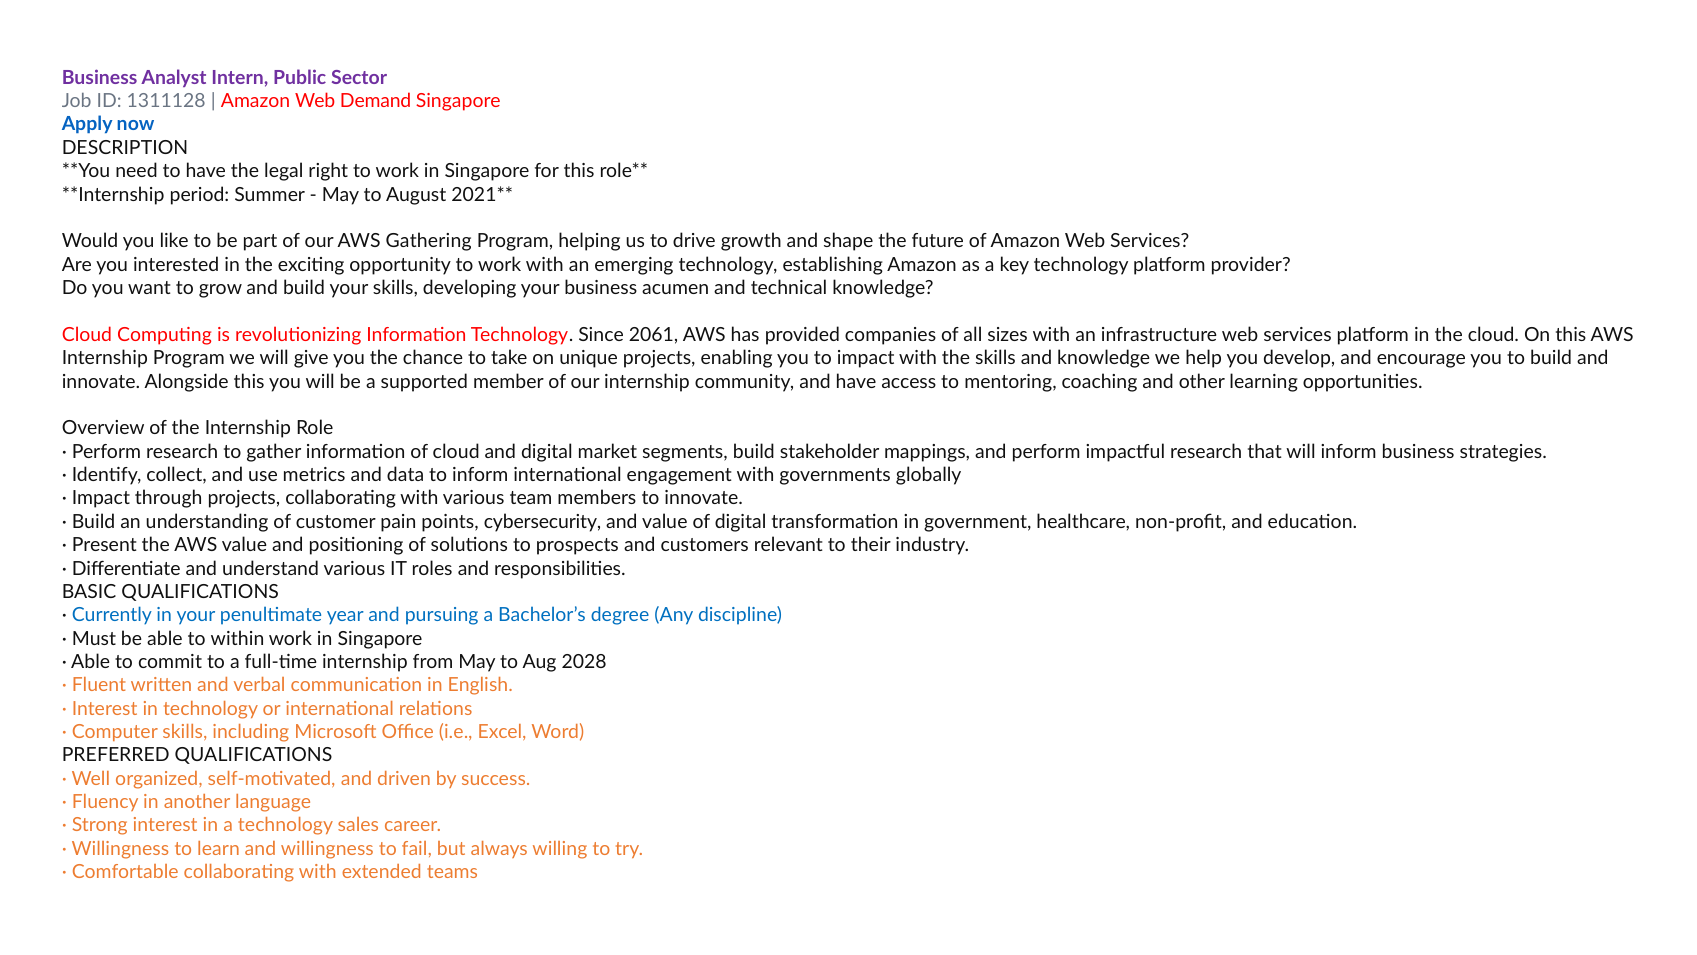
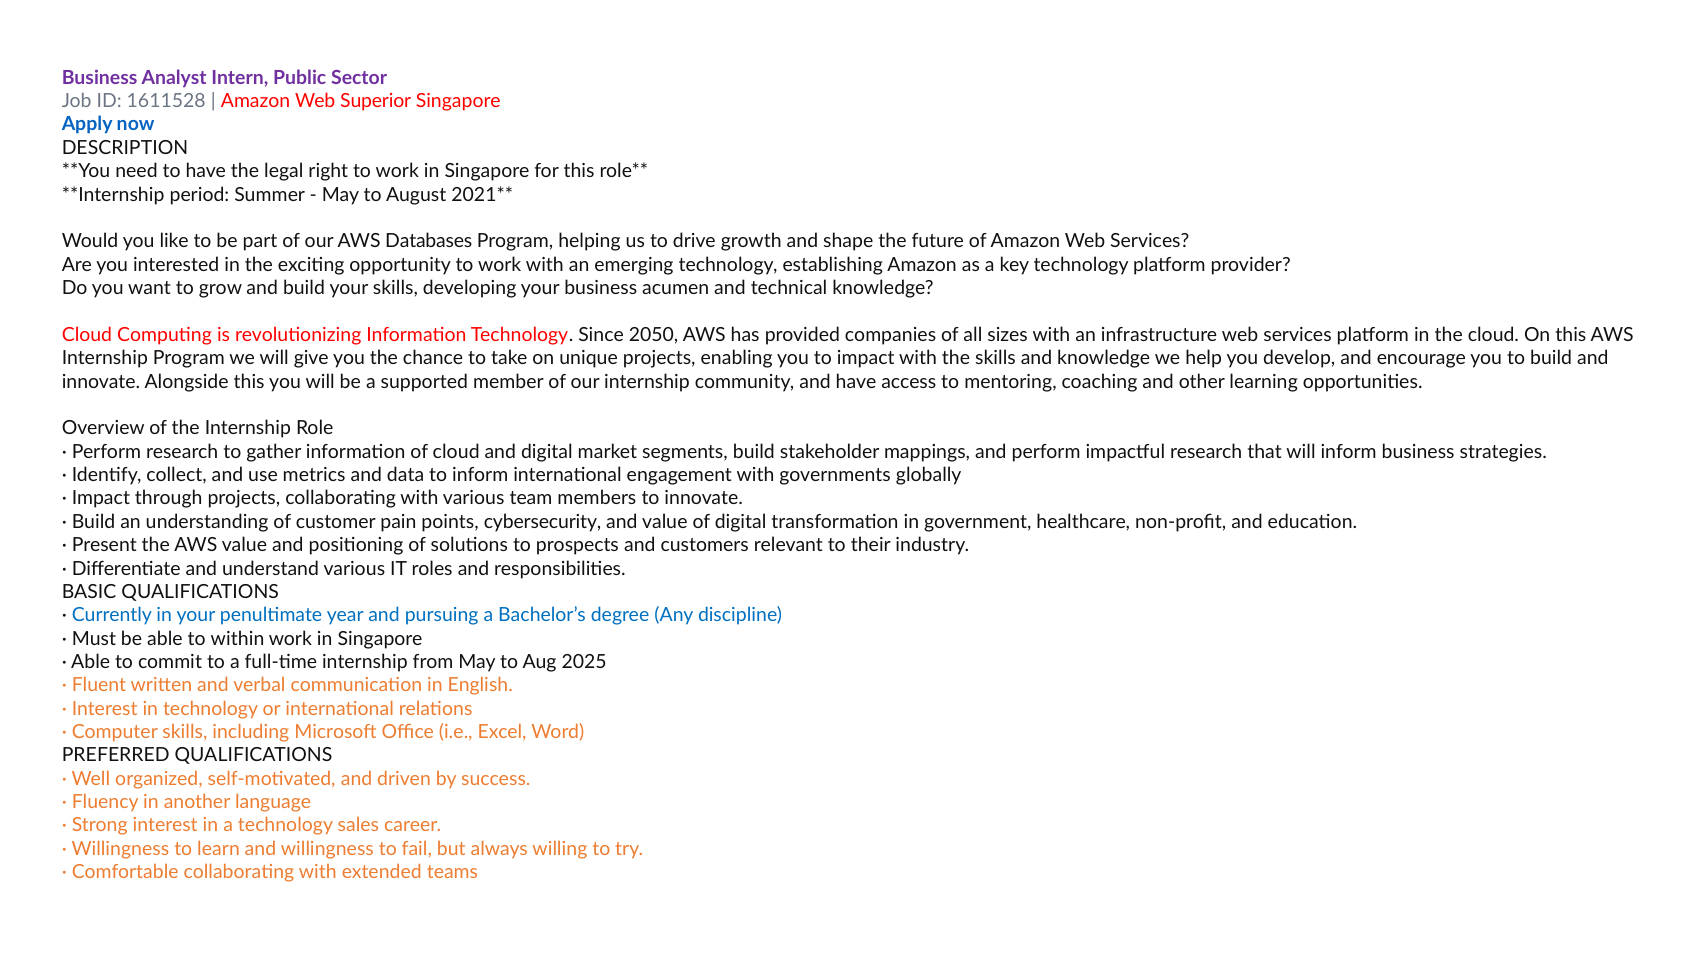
1311128: 1311128 -> 1611528
Demand: Demand -> Superior
Gathering: Gathering -> Databases
2061: 2061 -> 2050
2028: 2028 -> 2025
